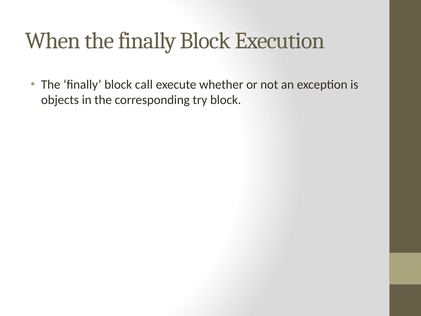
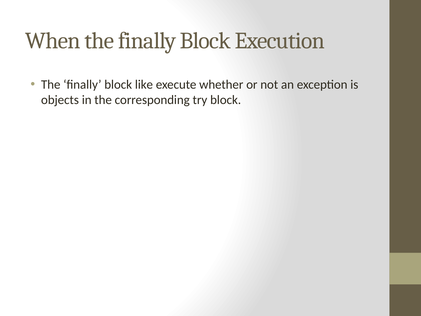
call: call -> like
